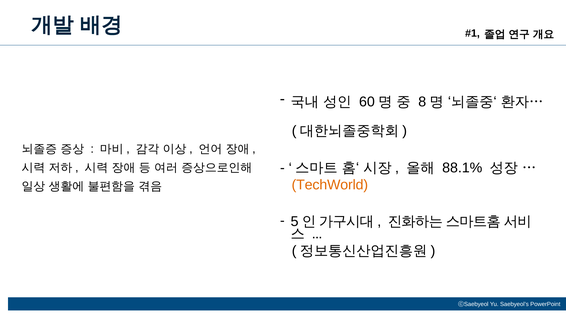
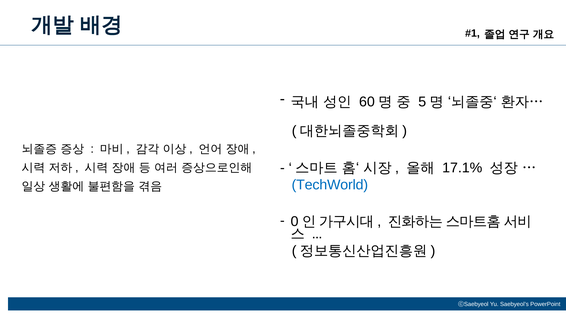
8: 8 -> 5
88.1%: 88.1% -> 17.1%
TechWorld colour: orange -> blue
5: 5 -> 0
